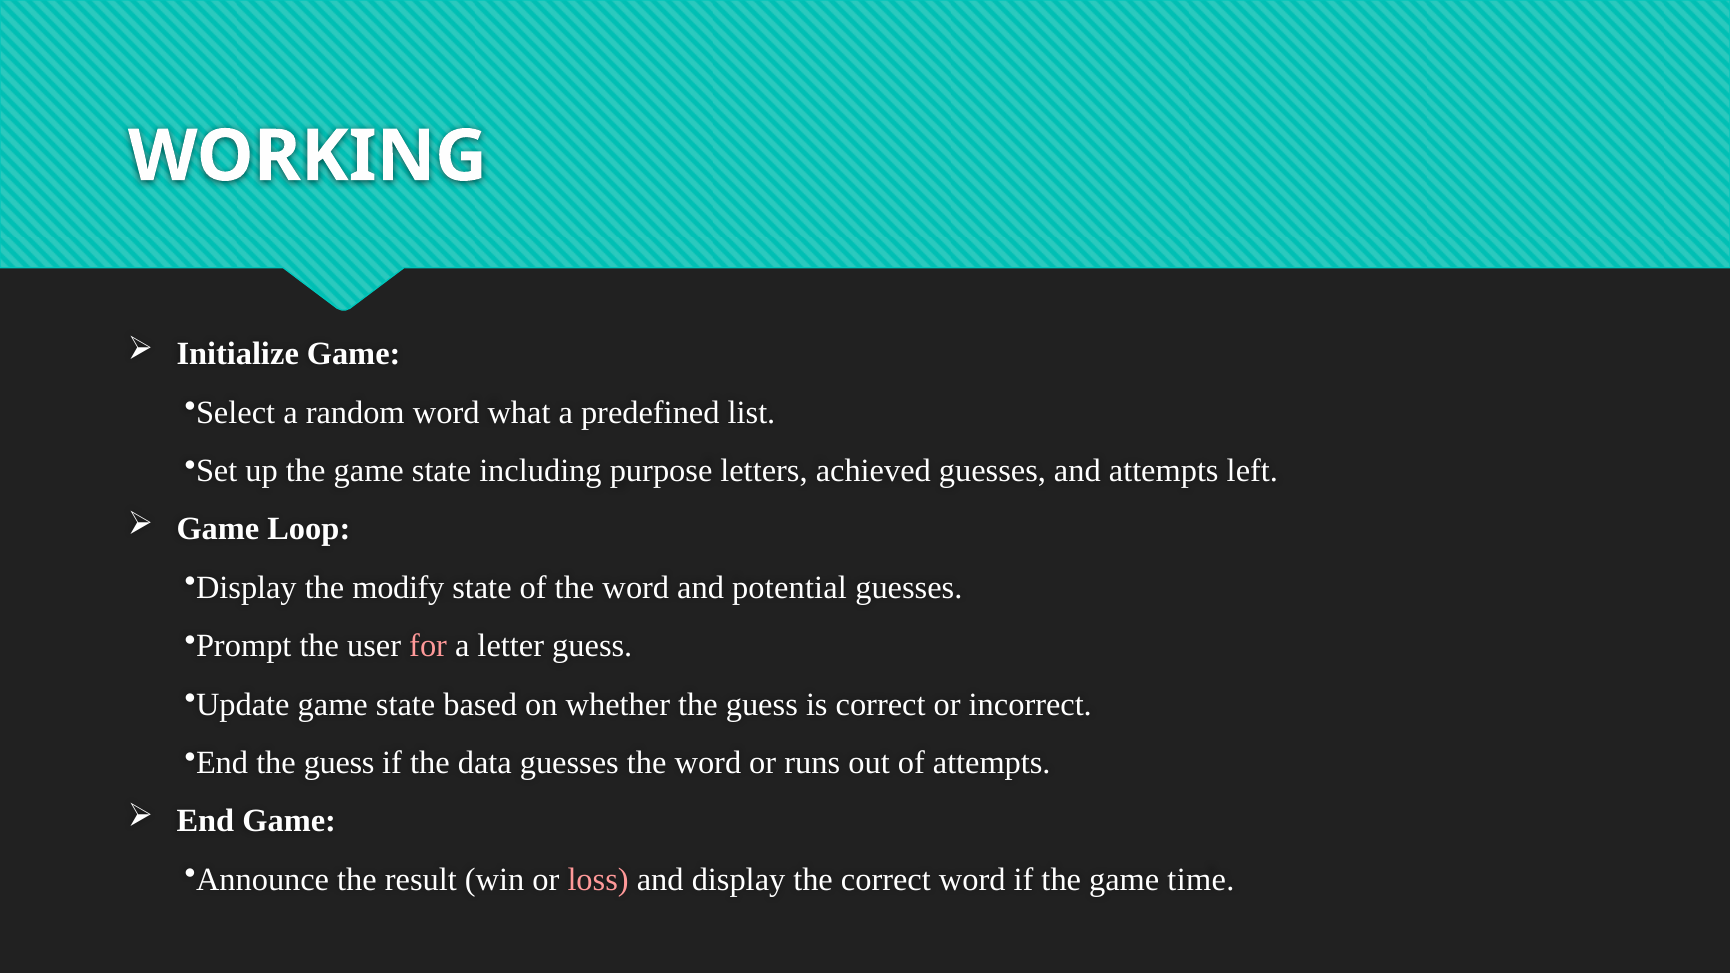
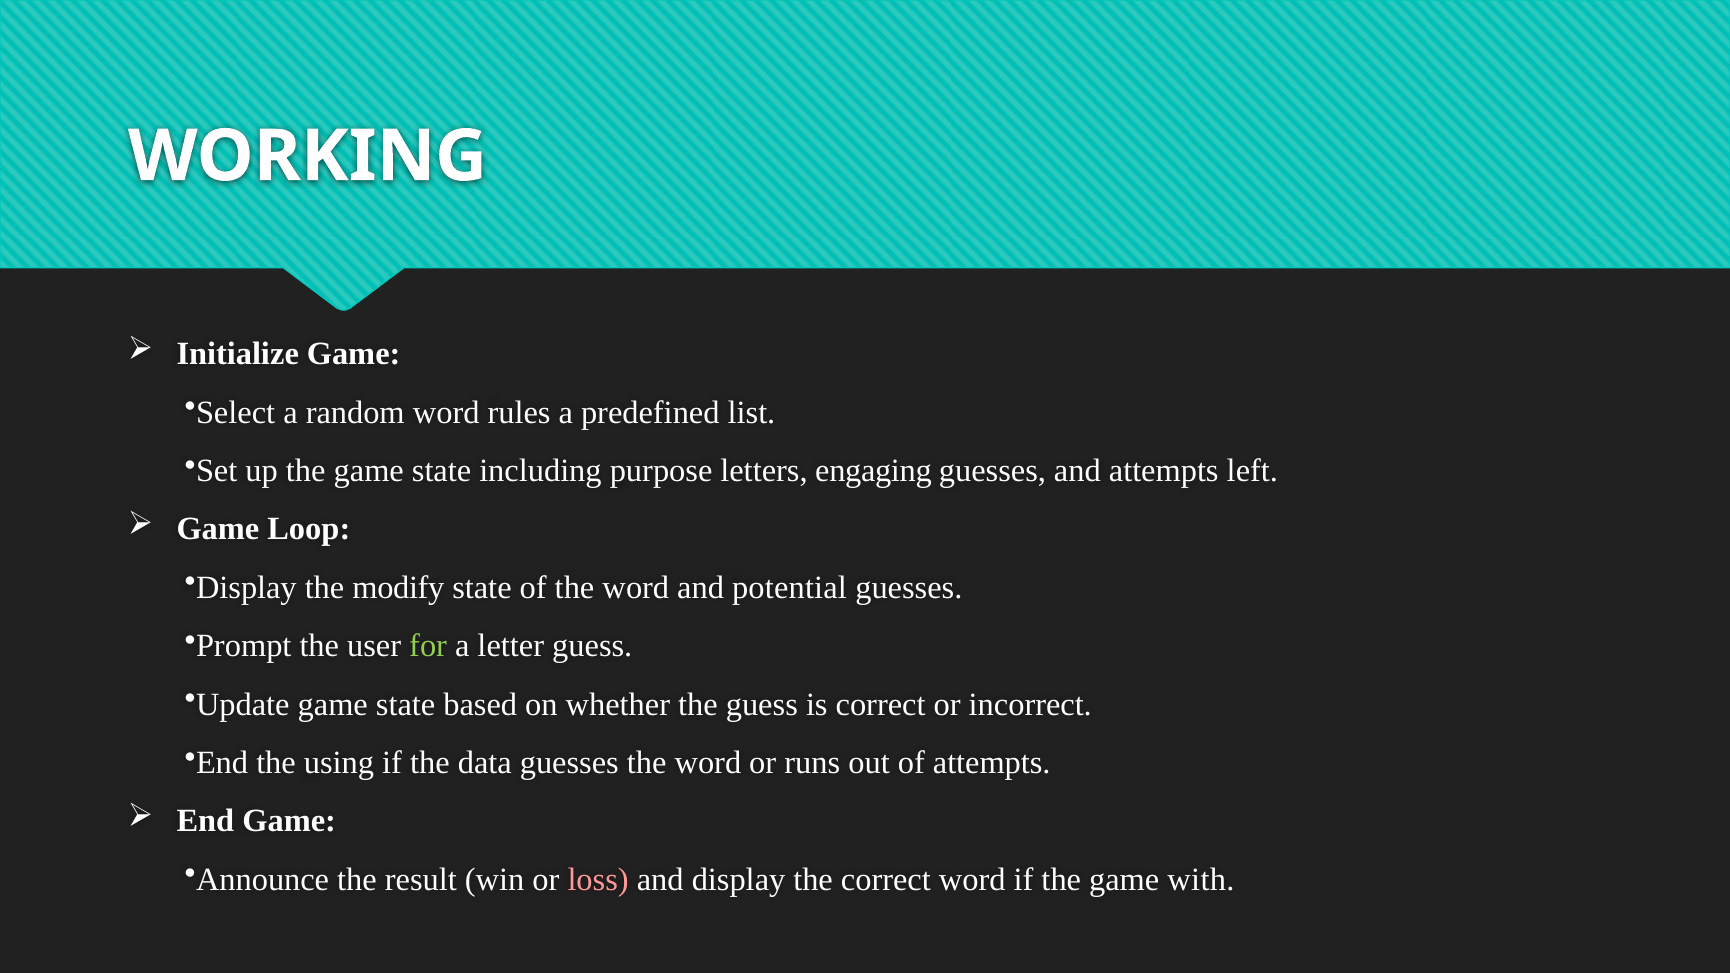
what: what -> rules
achieved: achieved -> engaging
for colour: pink -> light green
End the guess: guess -> using
time: time -> with
